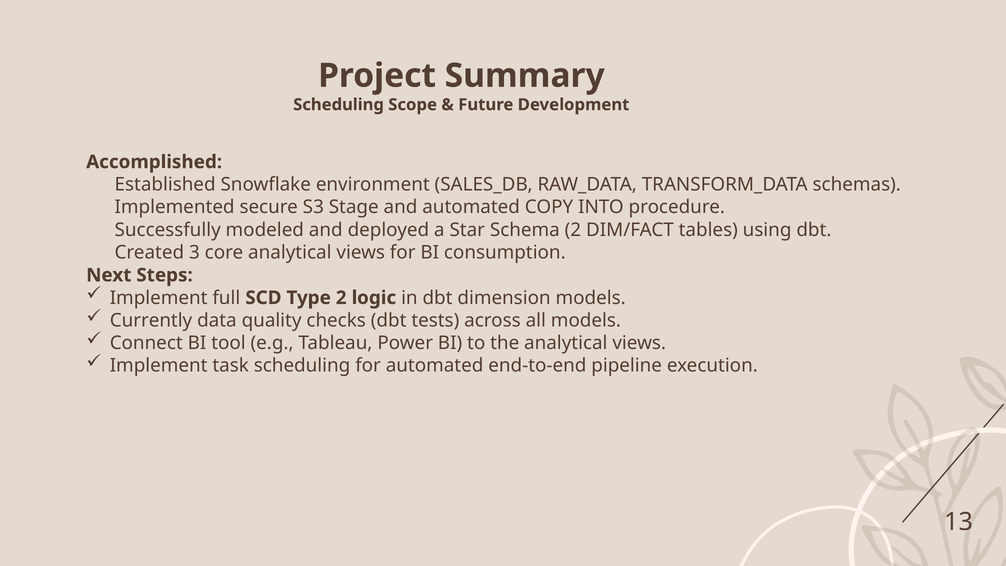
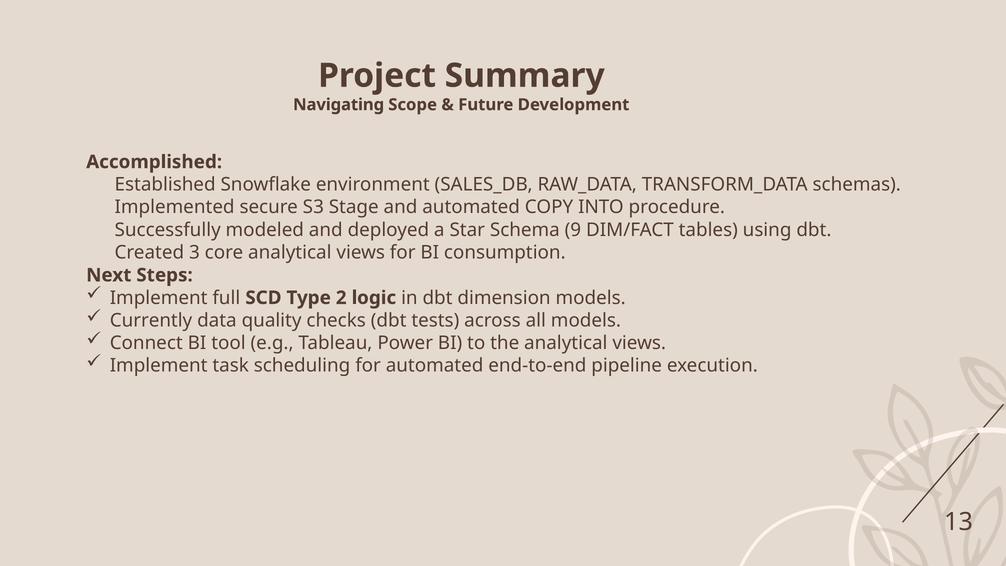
Scheduling at (339, 105): Scheduling -> Navigating
Schema 2: 2 -> 9
